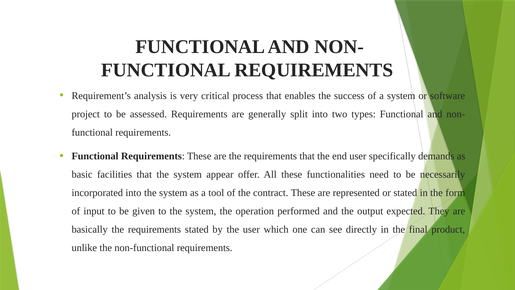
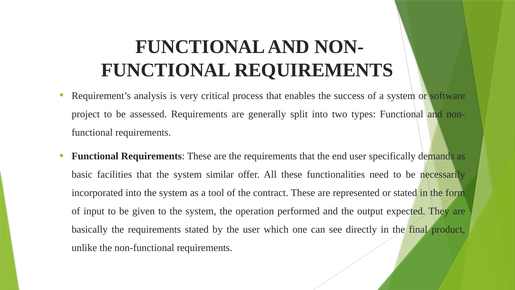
appear: appear -> similar
